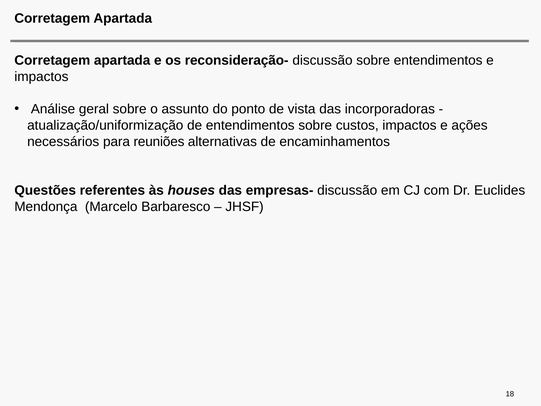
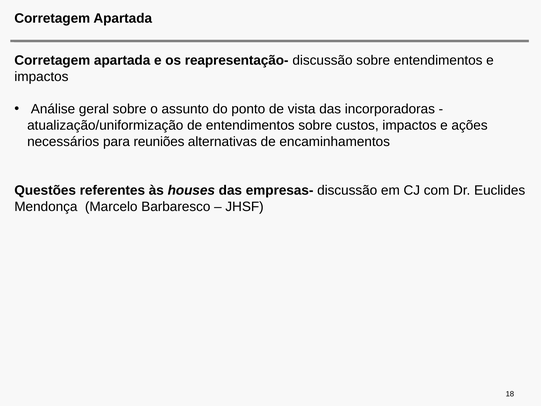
reconsideração-: reconsideração- -> reapresentação-
